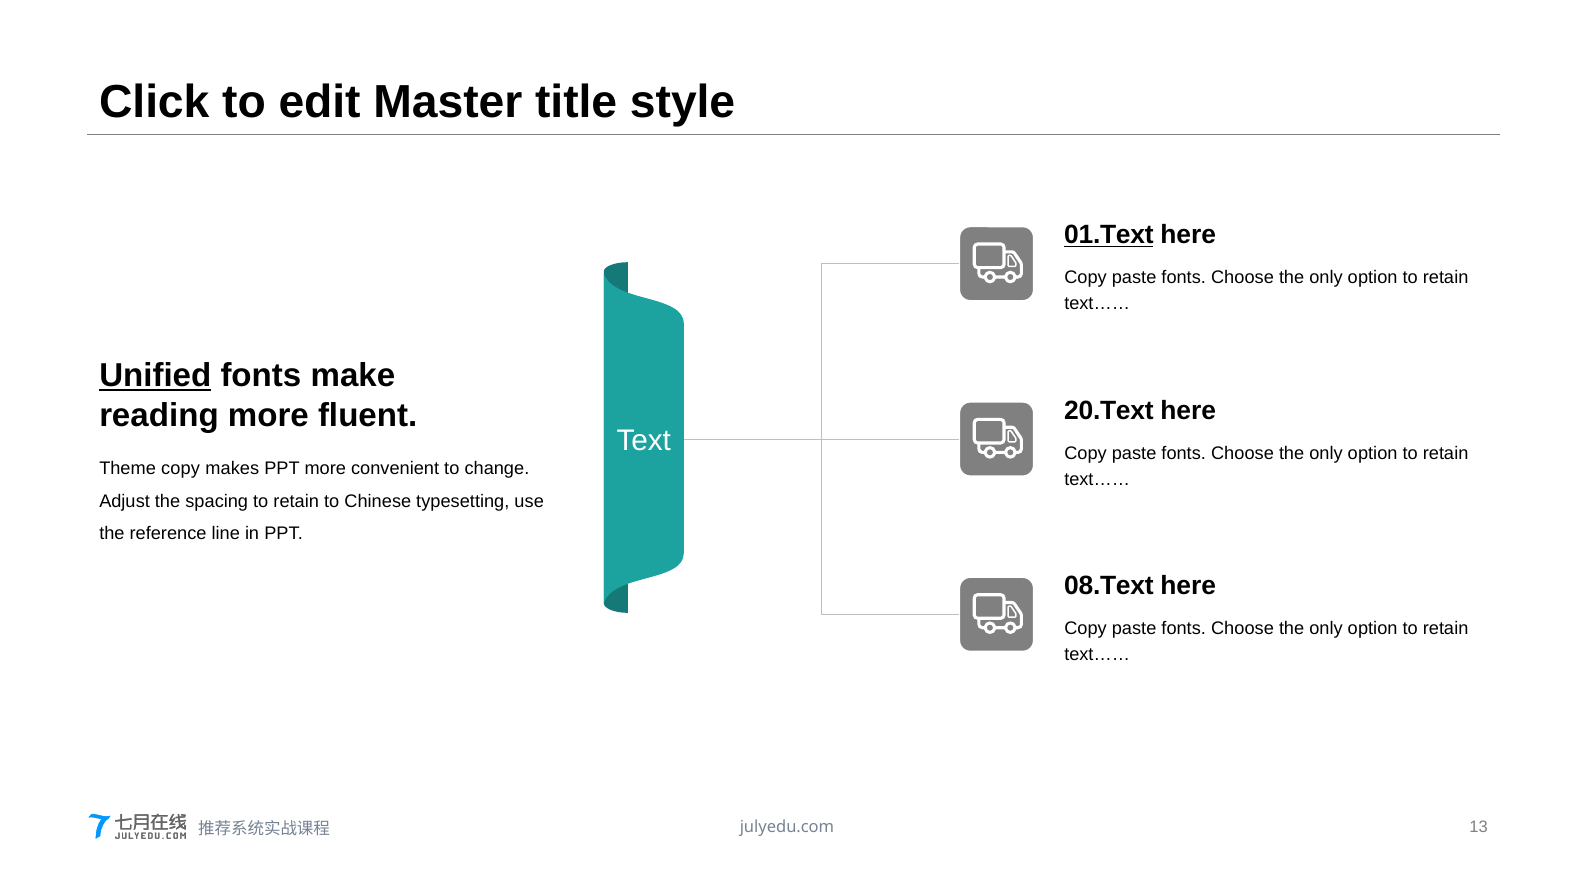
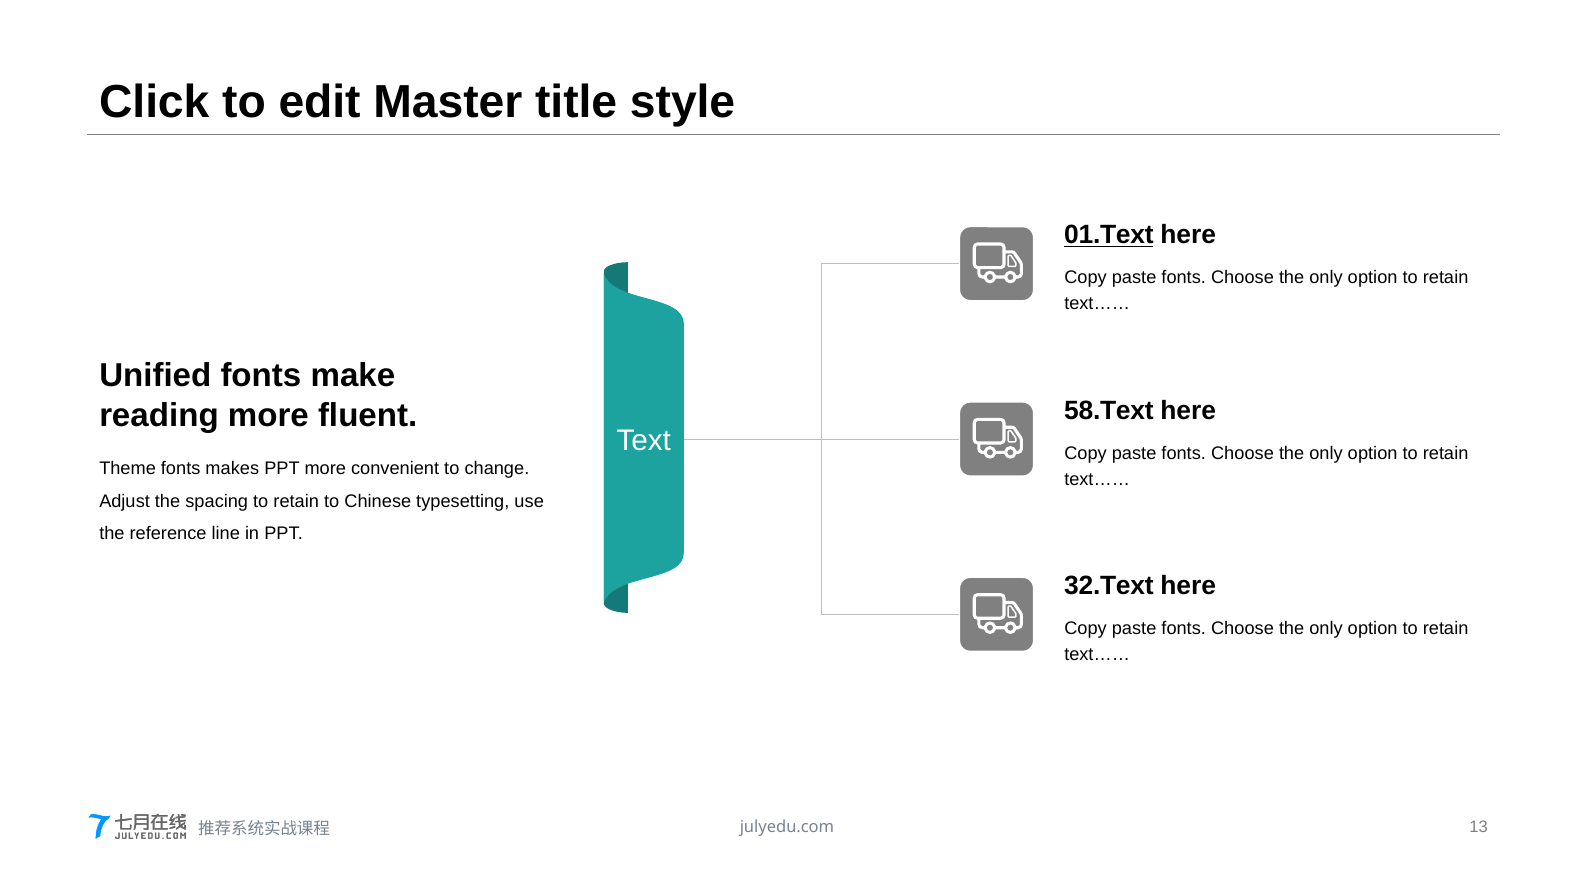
Unified underline: present -> none
20.Text: 20.Text -> 58.Text
Theme copy: copy -> fonts
08.Text: 08.Text -> 32.Text
